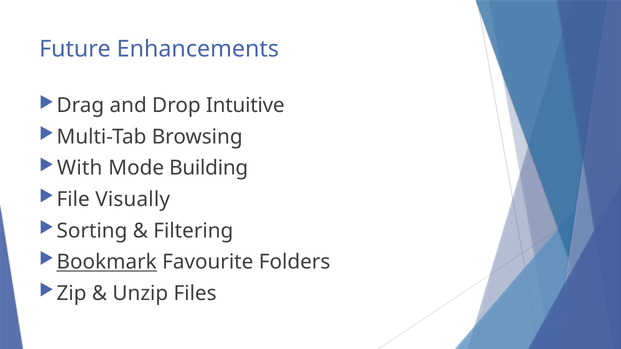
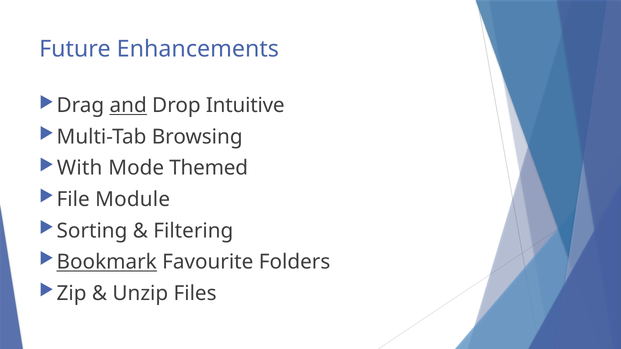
and underline: none -> present
Building: Building -> Themed
Visually: Visually -> Module
